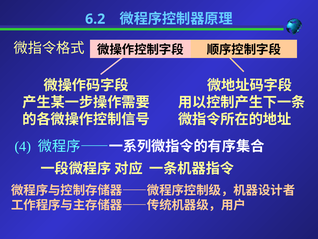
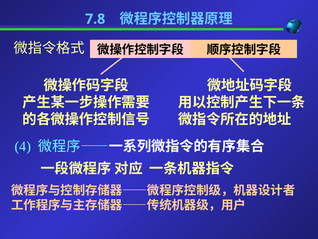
6.2: 6.2 -> 7.8
